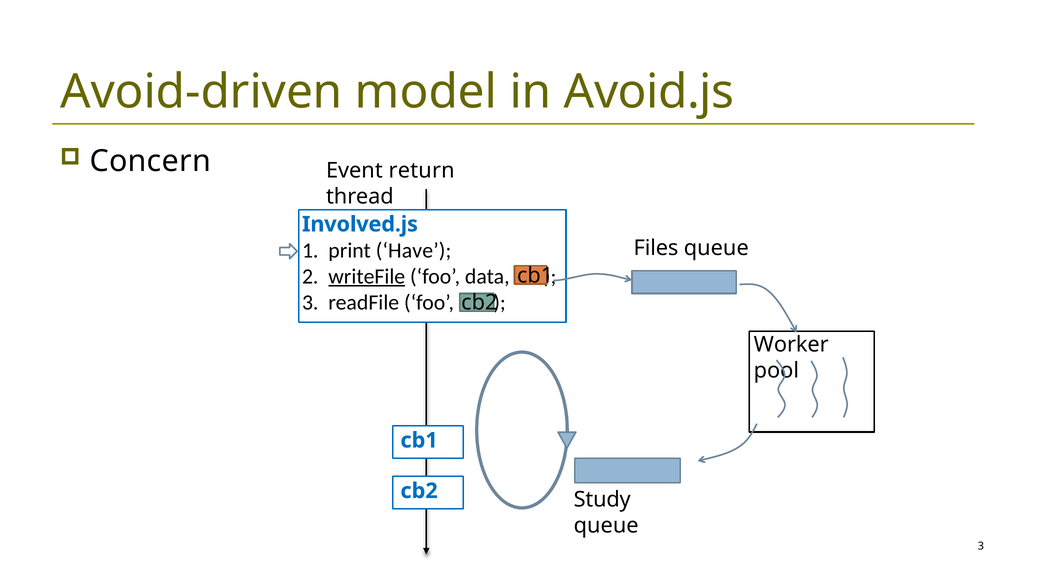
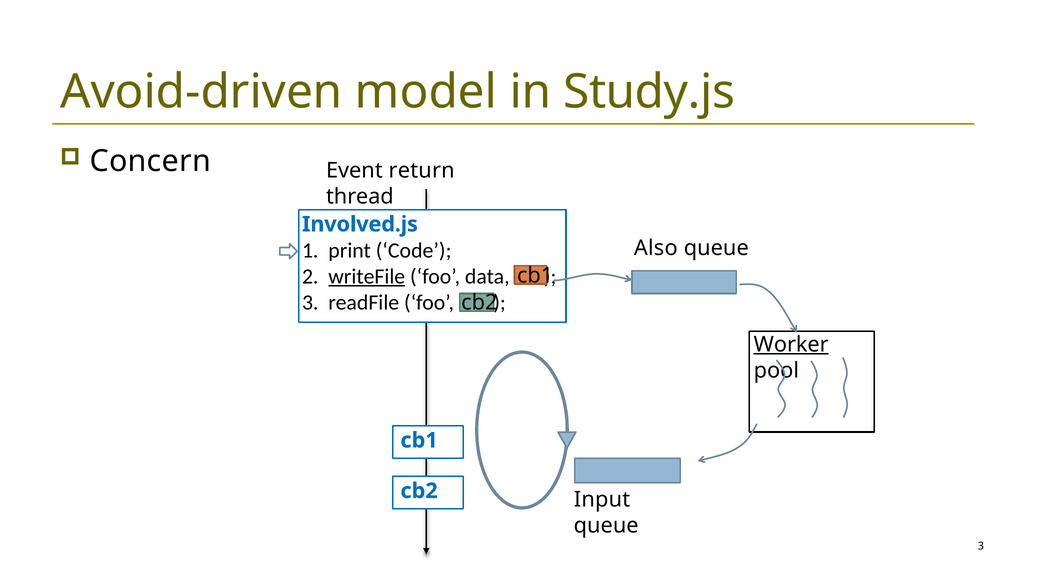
Avoid.js: Avoid.js -> Study.js
Have: Have -> Code
Files: Files -> Also
Worker underline: none -> present
Study: Study -> Input
